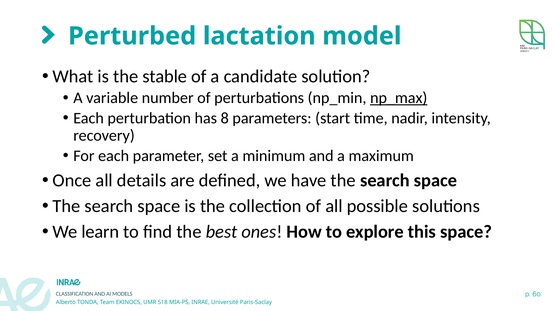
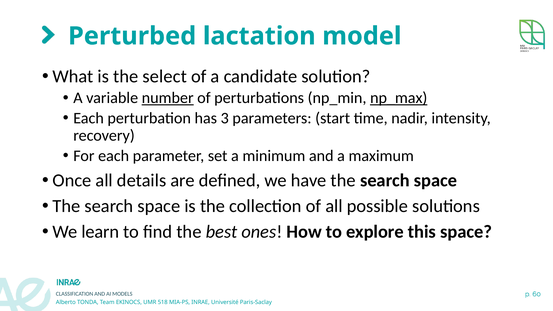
stable: stable -> select
number underline: none -> present
8: 8 -> 3
